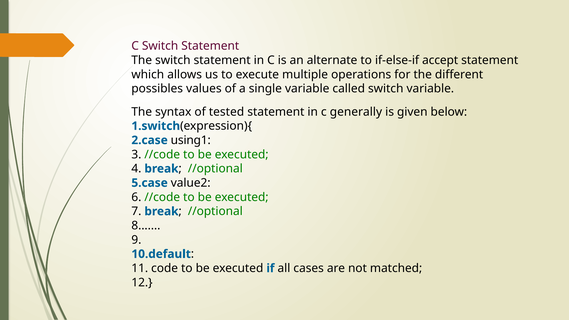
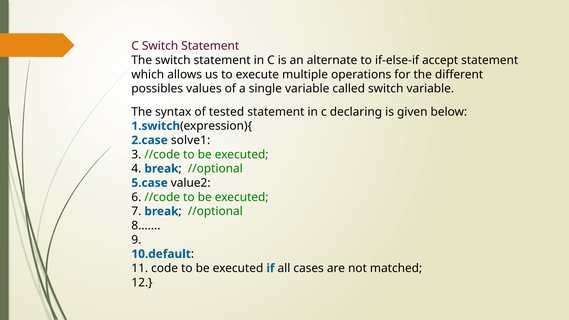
generally: generally -> declaring
using1: using1 -> solve1
